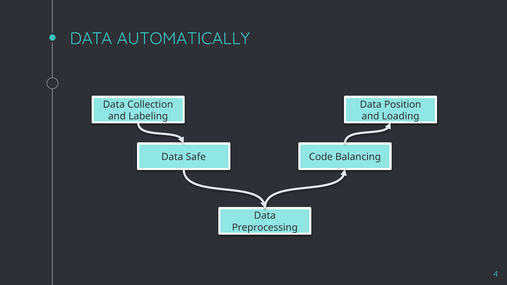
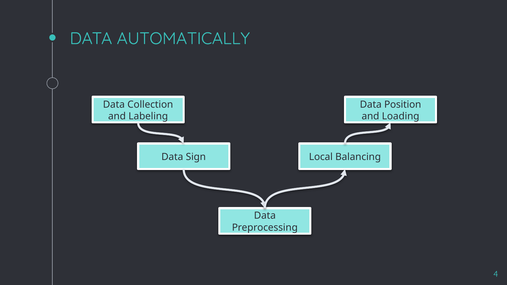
Safe: Safe -> Sign
Code: Code -> Local
